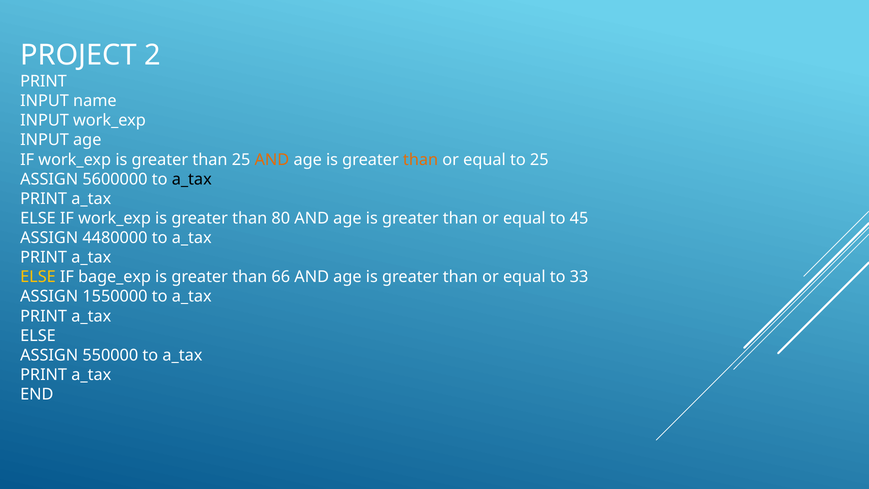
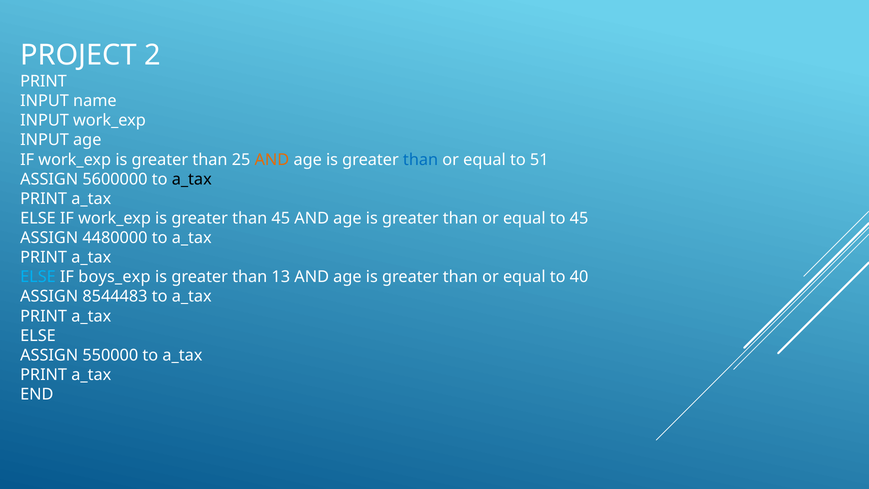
than at (421, 160) colour: orange -> blue
to 25: 25 -> 51
than 80: 80 -> 45
ELSE at (38, 277) colour: yellow -> light blue
bage_exp: bage_exp -> boys_exp
66: 66 -> 13
33: 33 -> 40
1550000: 1550000 -> 8544483
